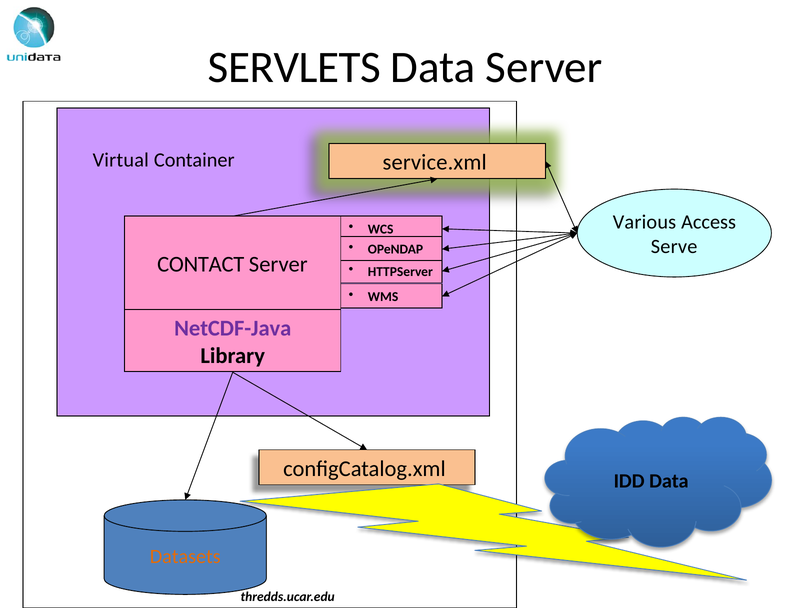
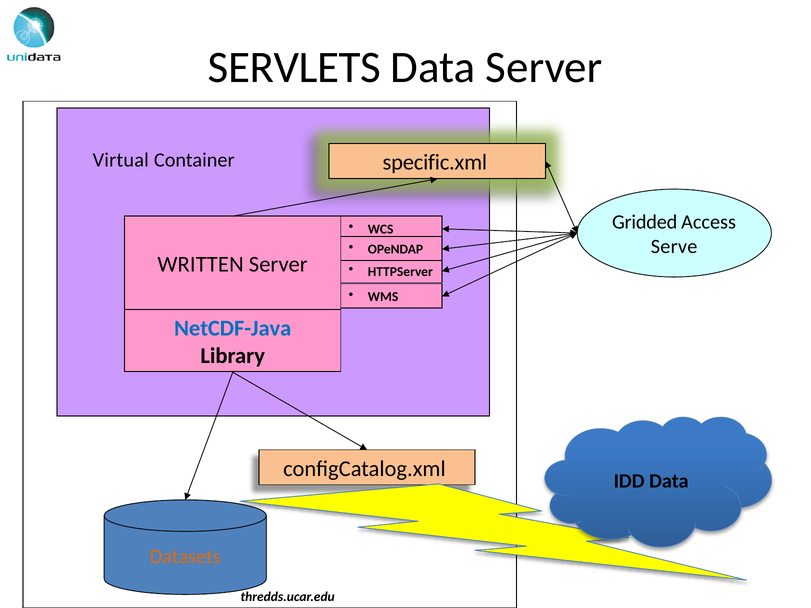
service.xml: service.xml -> specific.xml
Various: Various -> Gridded
CONTACT: CONTACT -> WRITTEN
NetCDF-Java colour: purple -> blue
